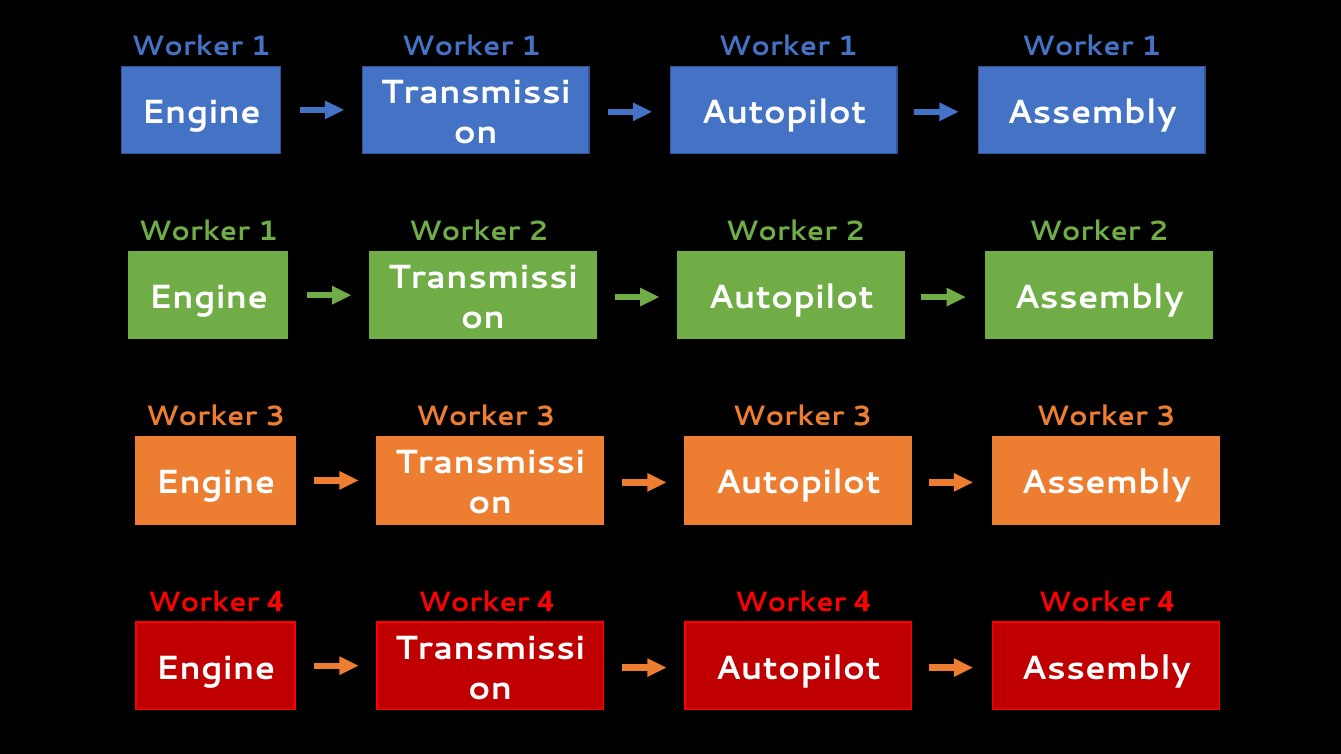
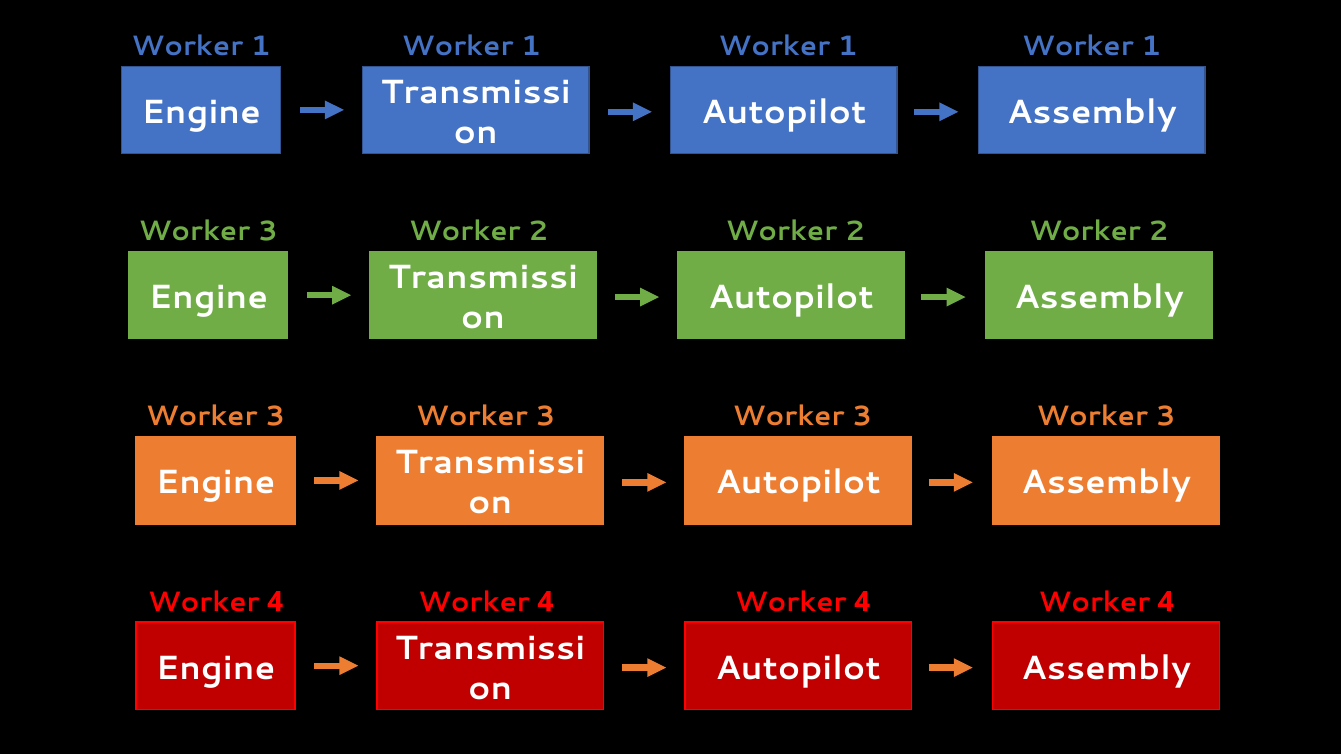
1 at (268, 231): 1 -> 3
